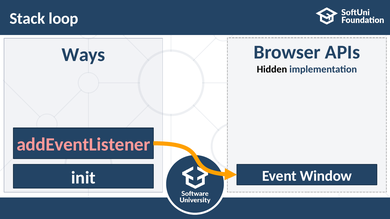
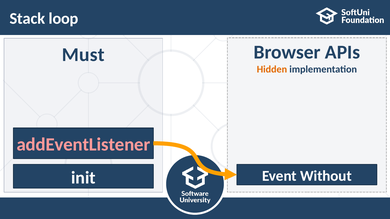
Ways: Ways -> Must
Hidden colour: black -> orange
Window: Window -> Without
